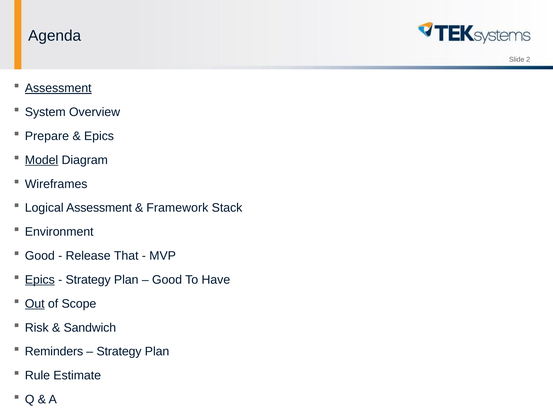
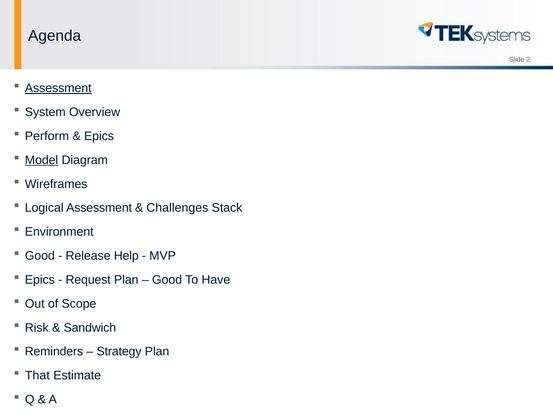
Prepare: Prepare -> Perform
Framework: Framework -> Challenges
That: That -> Help
Epics at (40, 280) underline: present -> none
Strategy at (88, 280): Strategy -> Request
Out underline: present -> none
Rule: Rule -> That
